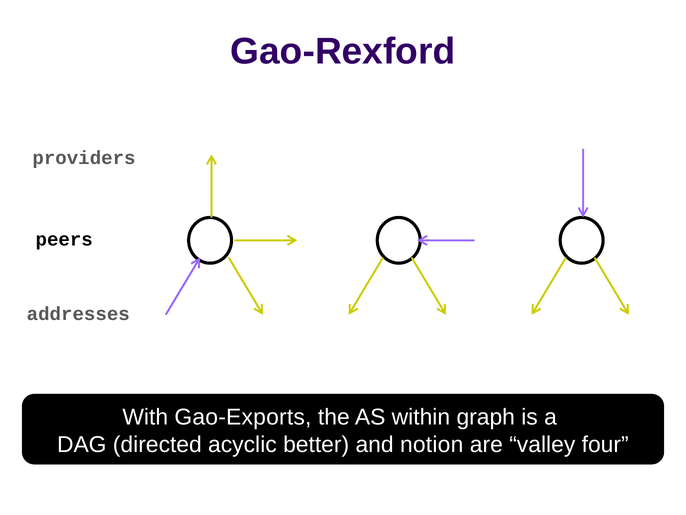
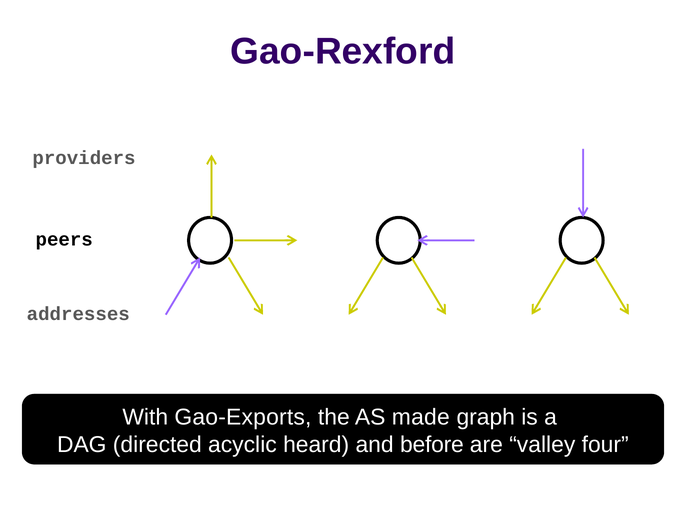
within: within -> made
better: better -> heard
notion: notion -> before
